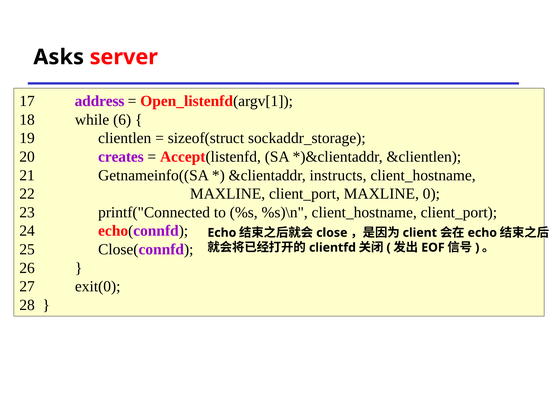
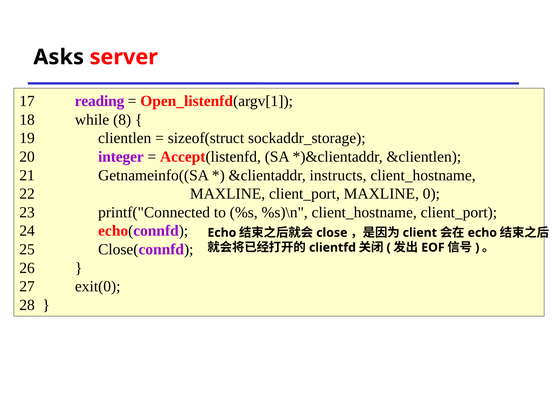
address: address -> reading
6: 6 -> 8
creates: creates -> integer
